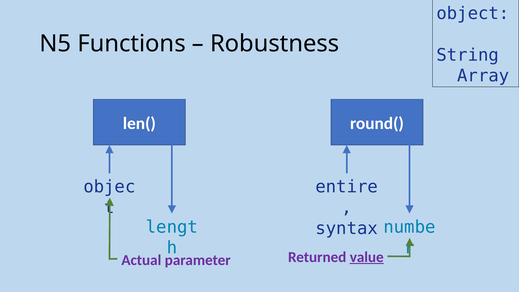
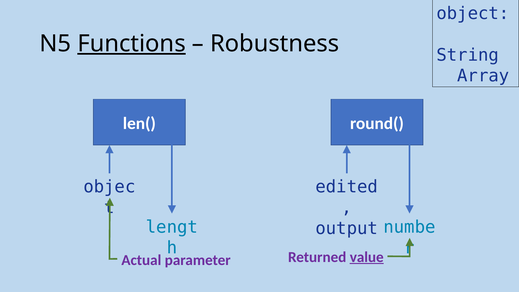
Functions underline: none -> present
entire: entire -> edited
syntax: syntax -> output
